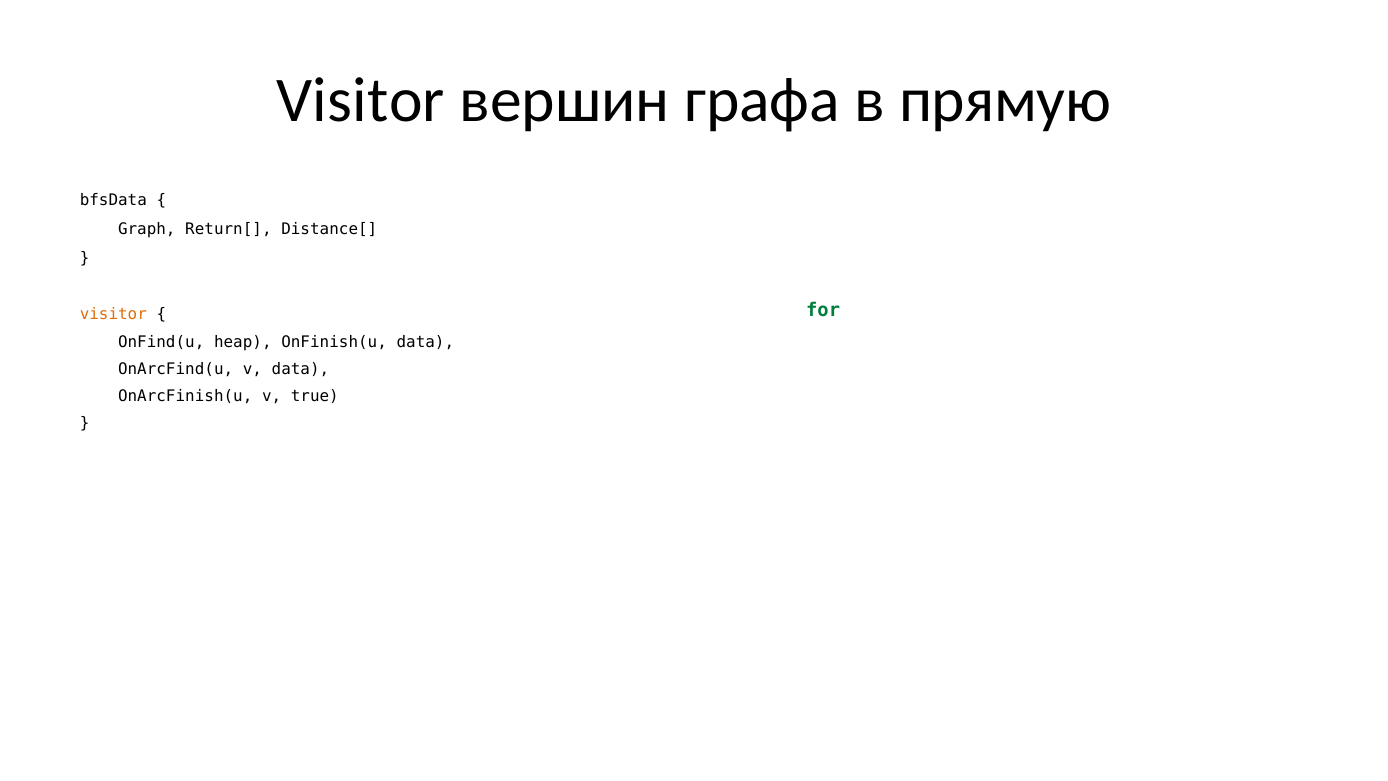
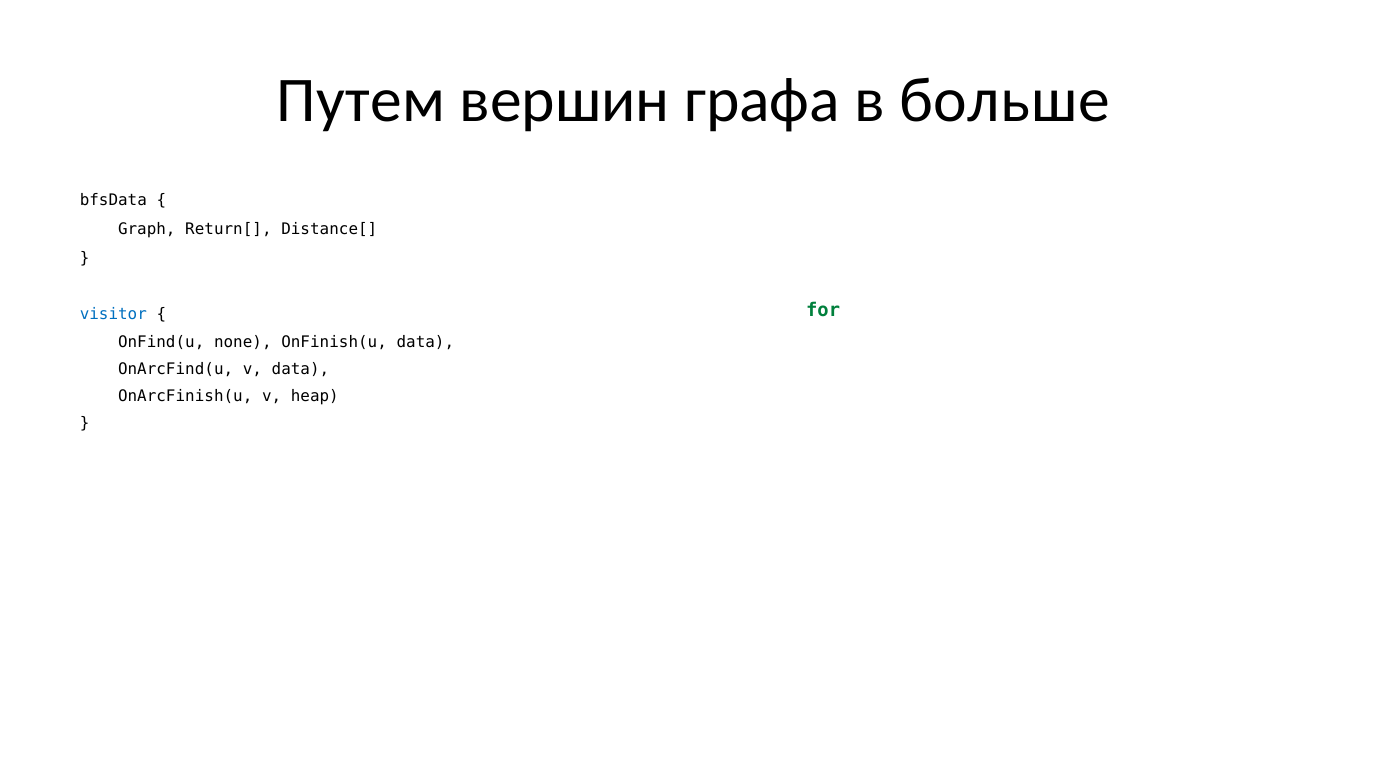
Visitor at (361, 101): Visitor -> Путем
прямую: прямую -> больше
visitor at (113, 314) colour: orange -> blue
heap: heap -> none
true: true -> heap
